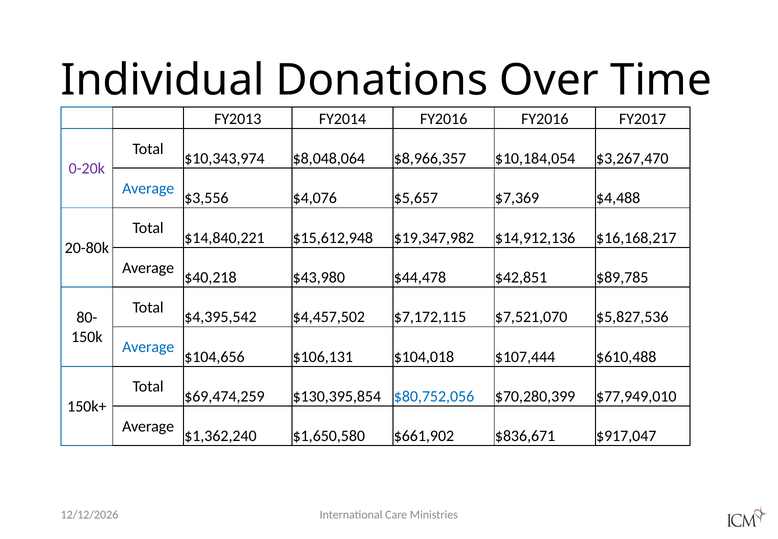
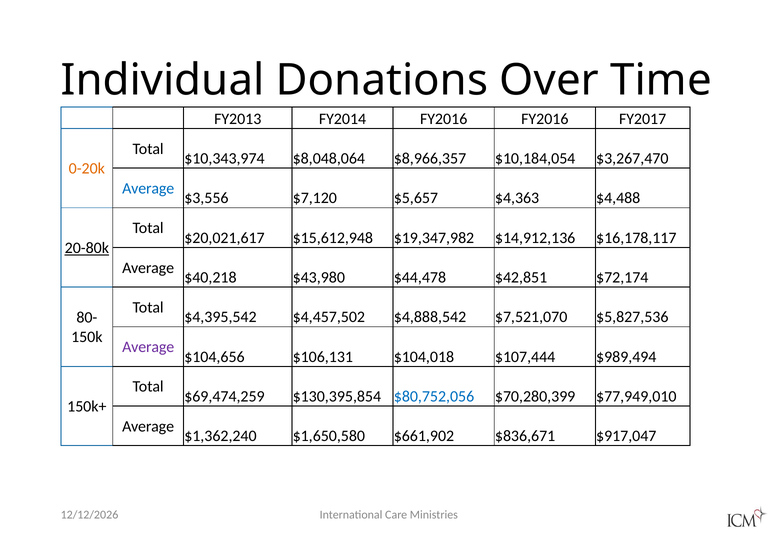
0-20k colour: purple -> orange
$4,076: $4,076 -> $7,120
$7,369: $7,369 -> $4,363
$14,840,221: $14,840,221 -> $20,021,617
$16,168,217: $16,168,217 -> $16,178,117
20-80k underline: none -> present
$89,785: $89,785 -> $72,174
$7,172,115: $7,172,115 -> $4,888,542
Average at (148, 347) colour: blue -> purple
$610,488: $610,488 -> $989,494
